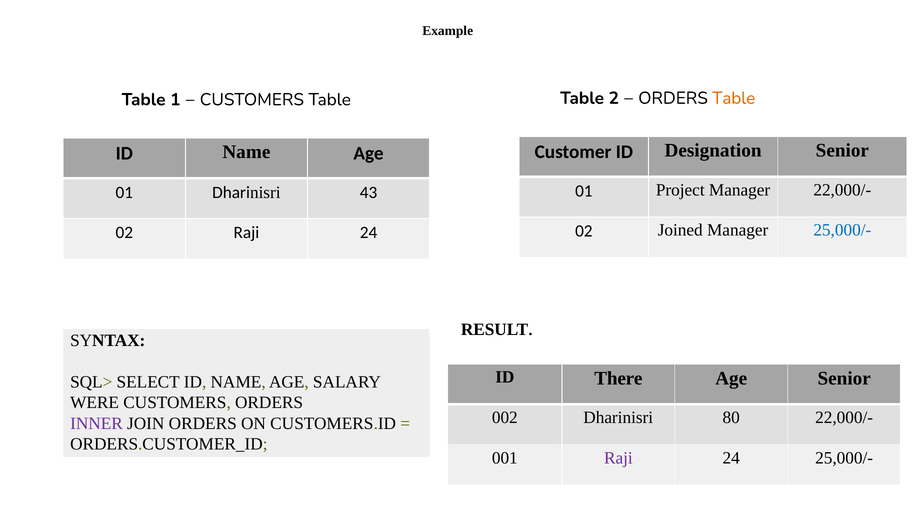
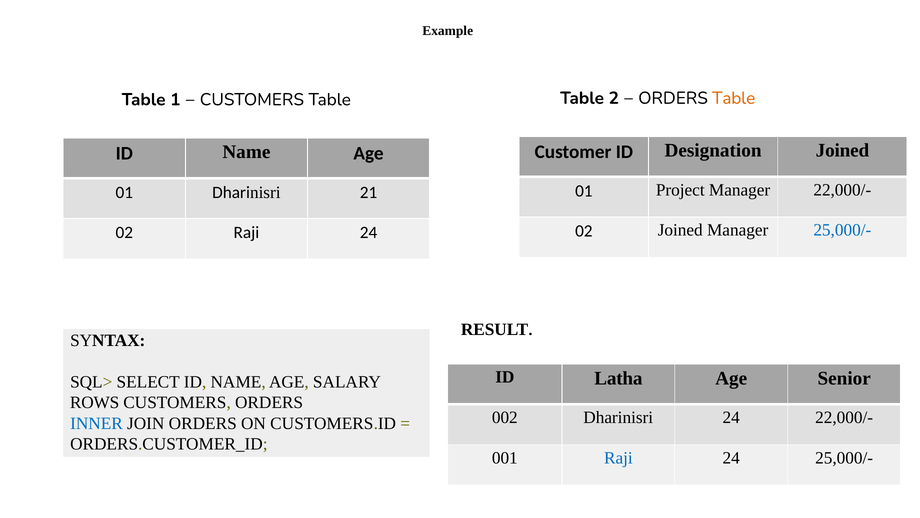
Designation Senior: Senior -> Joined
43: 43 -> 21
There: There -> Latha
WERE: WERE -> ROWS
Dharinisri 80: 80 -> 24
INNER colour: purple -> blue
Raji at (618, 457) colour: purple -> blue
